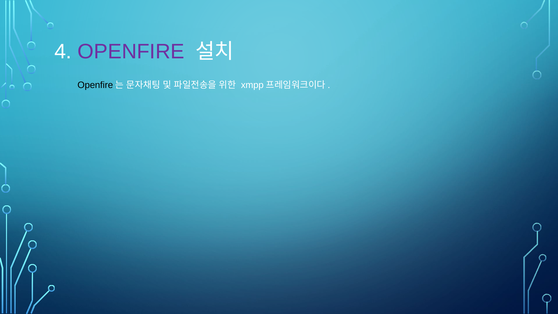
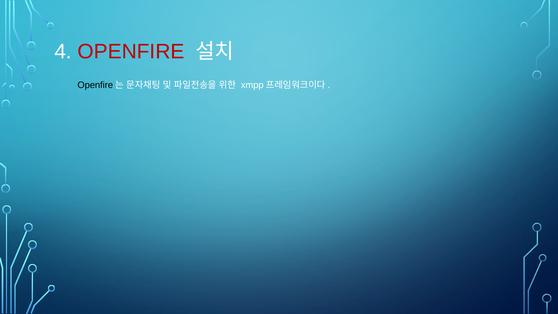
OPENFIRE at (131, 52) colour: purple -> red
